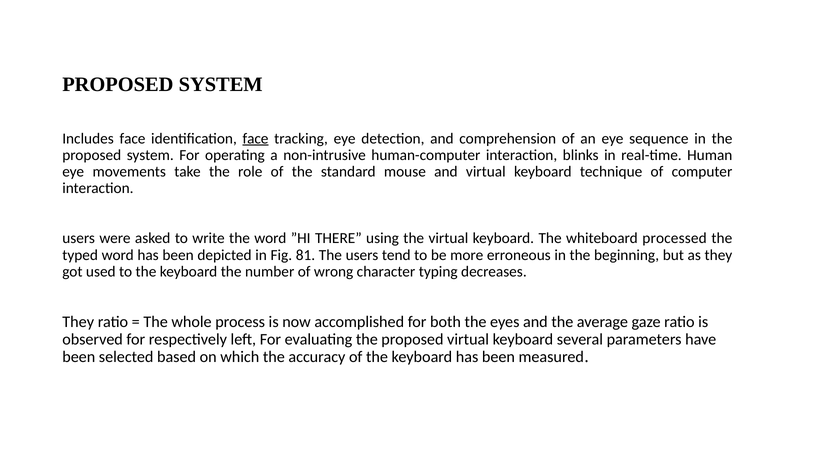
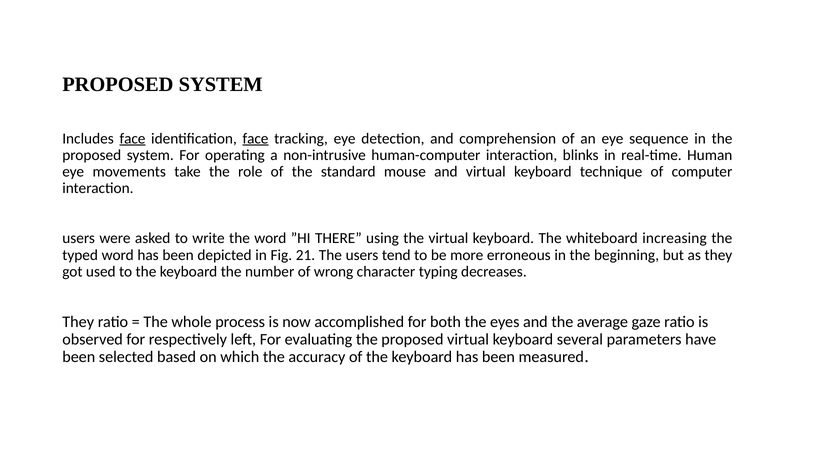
face at (133, 138) underline: none -> present
processed: processed -> increasing
81: 81 -> 21
